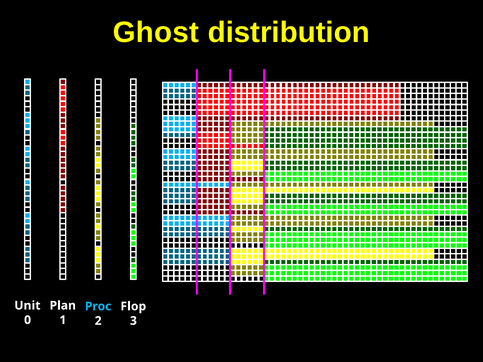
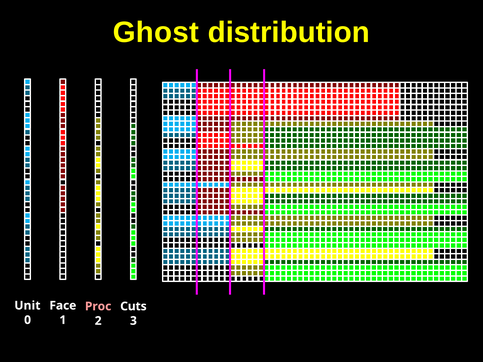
Plan: Plan -> Face
Proc colour: light blue -> pink
Flop: Flop -> Cuts
